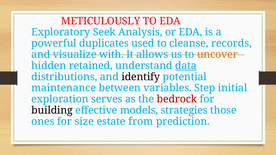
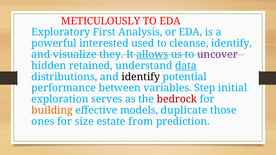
Seek: Seek -> First
duplicates: duplicates -> interested
cleanse records: records -> identify
with: with -> they
allows underline: none -> present
uncover colour: orange -> purple
maintenance: maintenance -> performance
building colour: black -> orange
strategies: strategies -> duplicate
